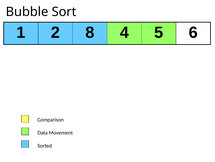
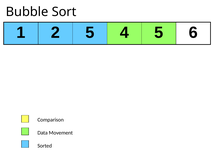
2 8: 8 -> 5
